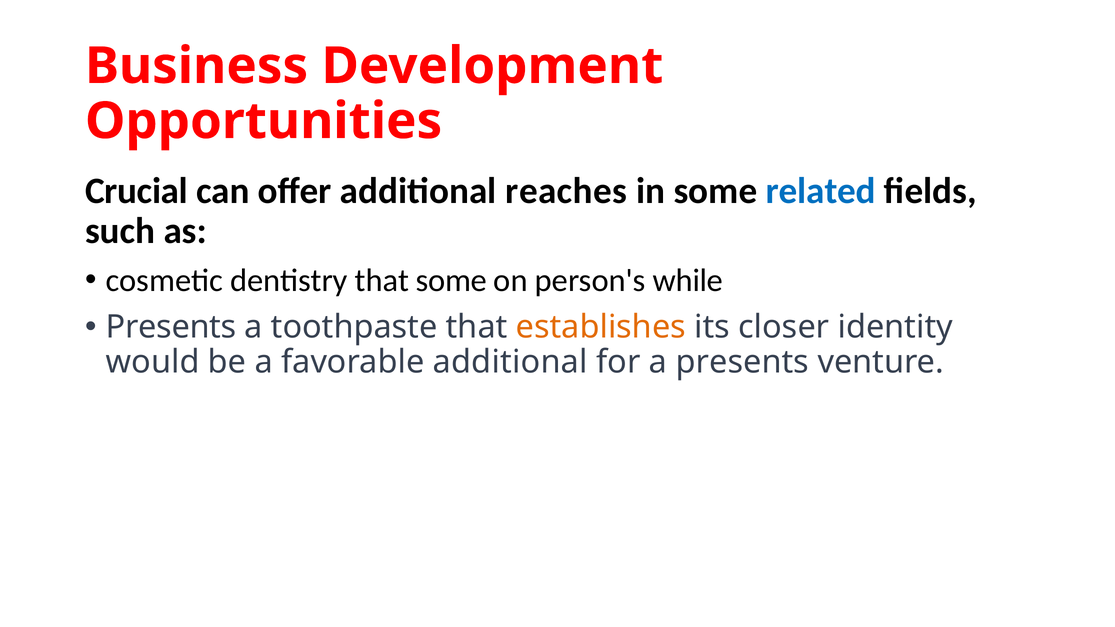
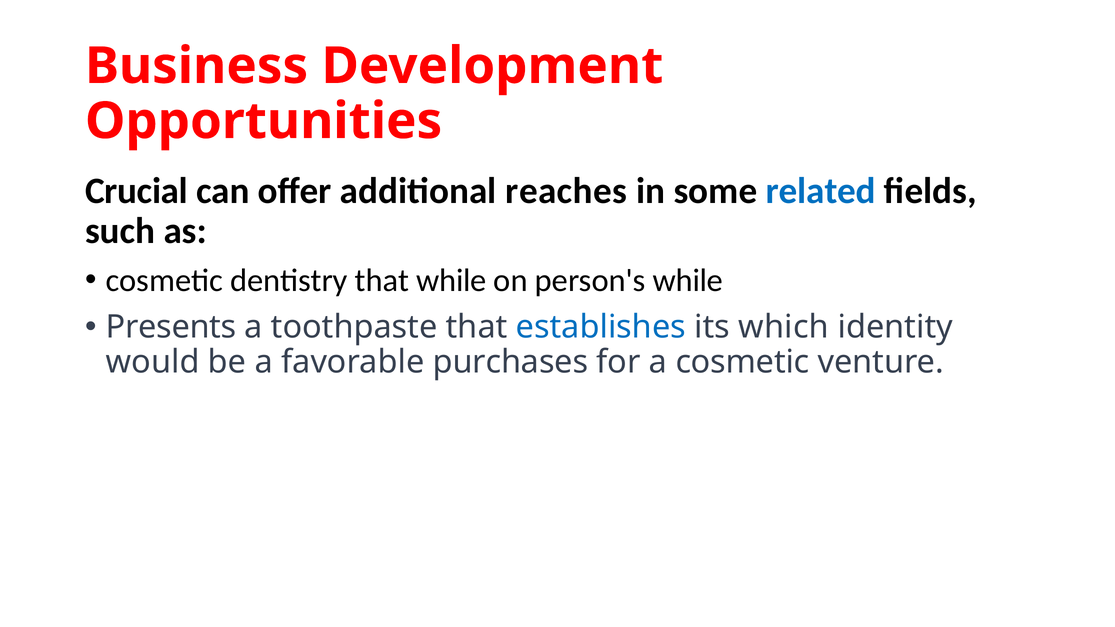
that some: some -> while
establishes colour: orange -> blue
closer: closer -> which
favorable additional: additional -> purchases
a presents: presents -> cosmetic
